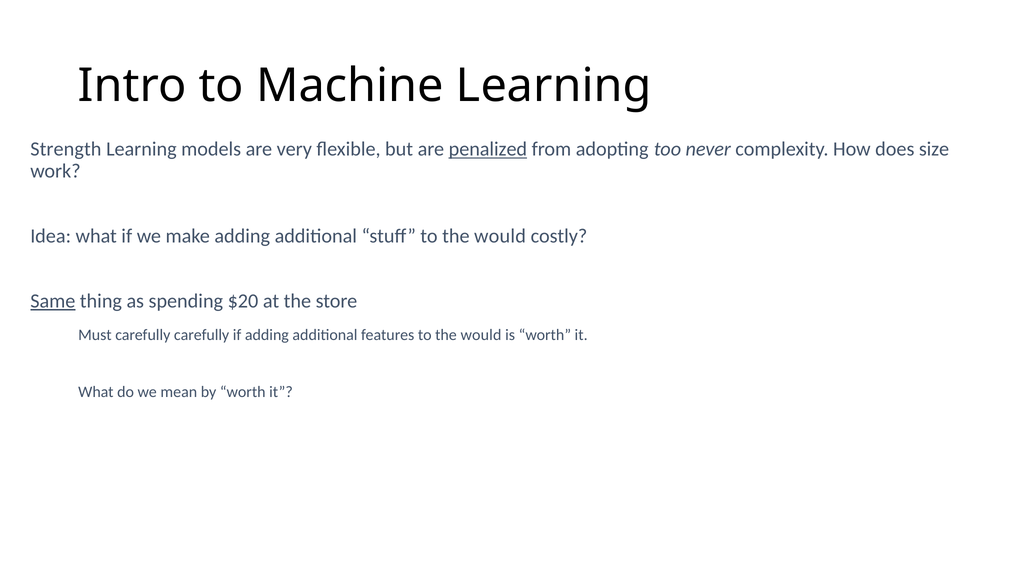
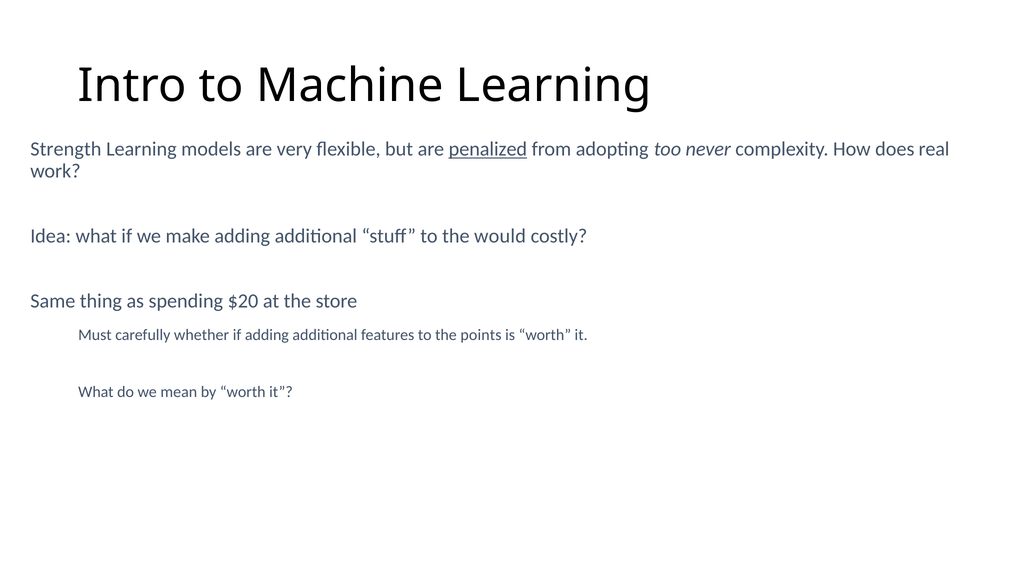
size: size -> real
Same underline: present -> none
carefully carefully: carefully -> whether
features to the would: would -> points
